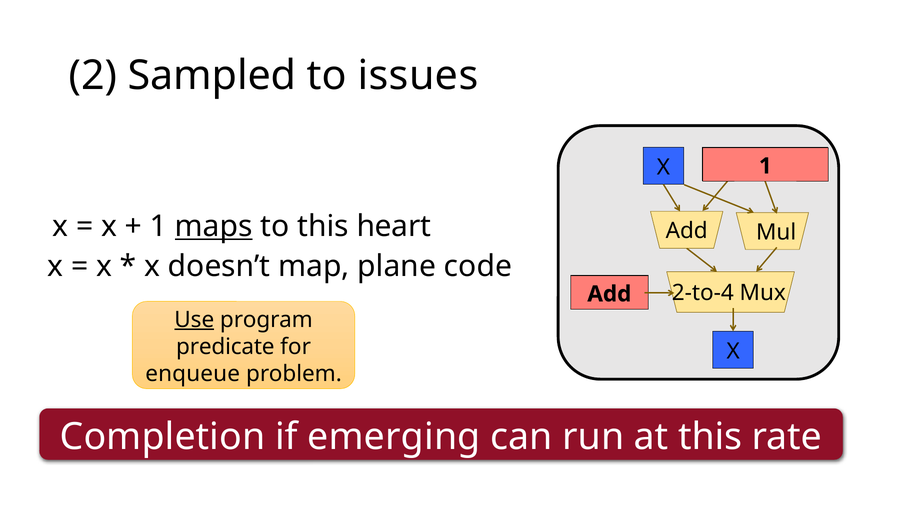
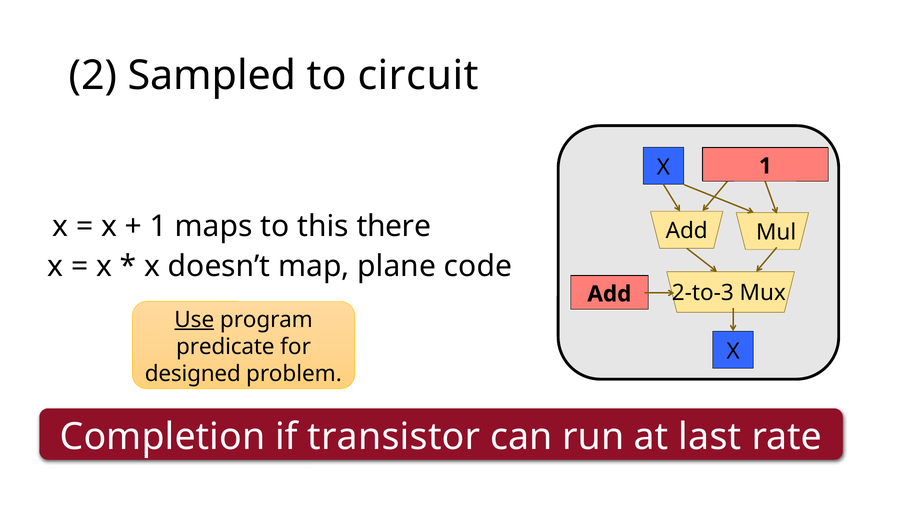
issues: issues -> circuit
maps underline: present -> none
heart: heart -> there
2-to-4: 2-to-4 -> 2-to-3
enqueue: enqueue -> designed
emerging: emerging -> transistor
at this: this -> last
